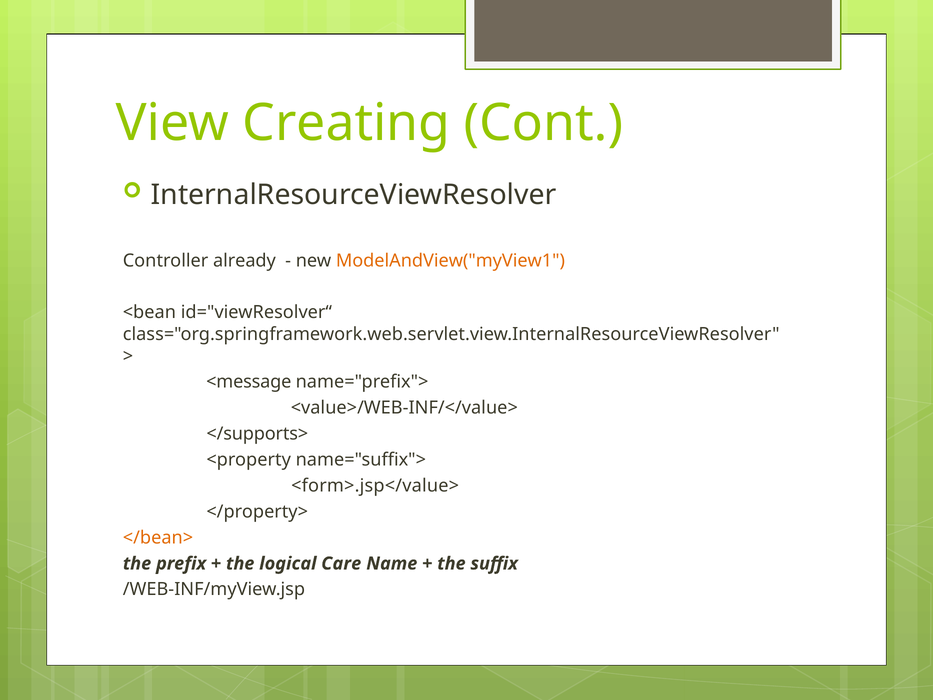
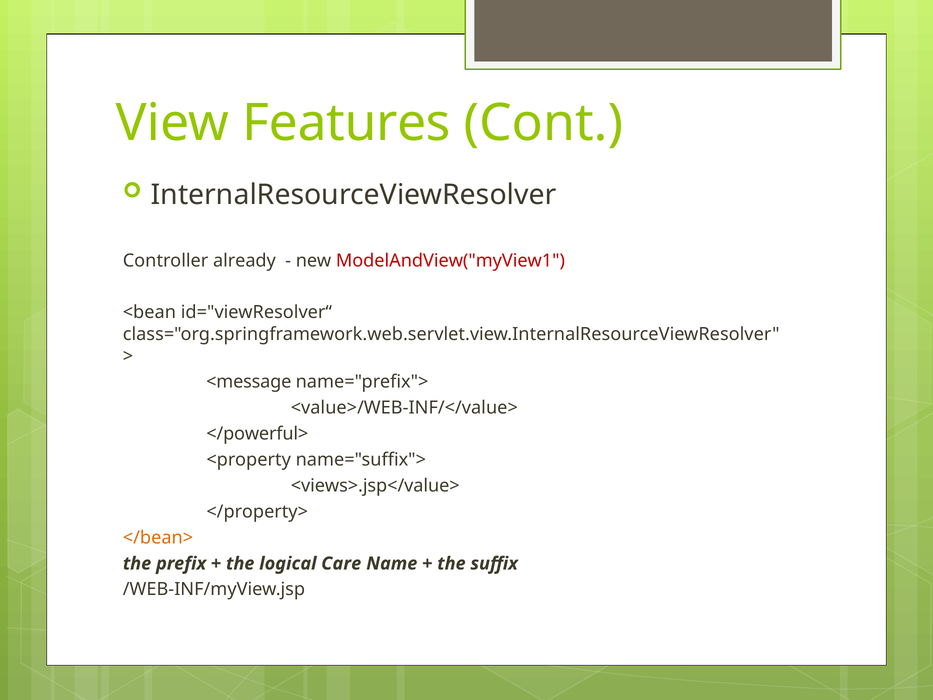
Creating: Creating -> Features
ModelAndView("myView1 colour: orange -> red
</supports>: </supports> -> </powerful>
<form>.jsp</value>: <form>.jsp</value> -> <views>.jsp</value>
